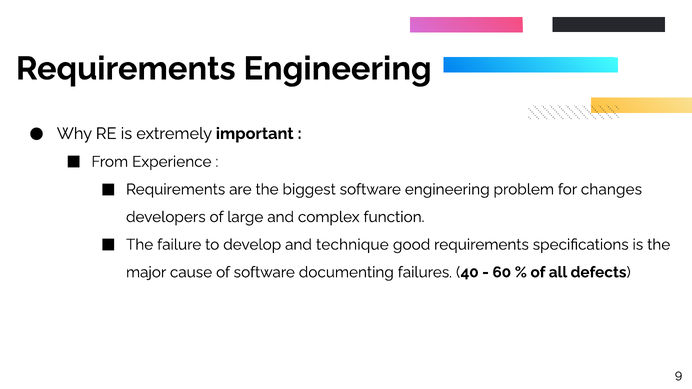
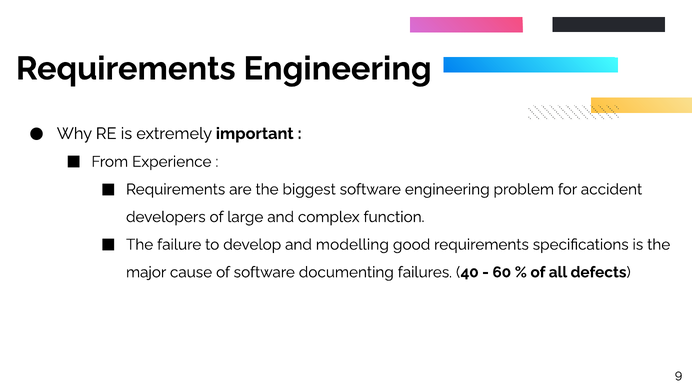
changes: changes -> accident
technique: technique -> modelling
